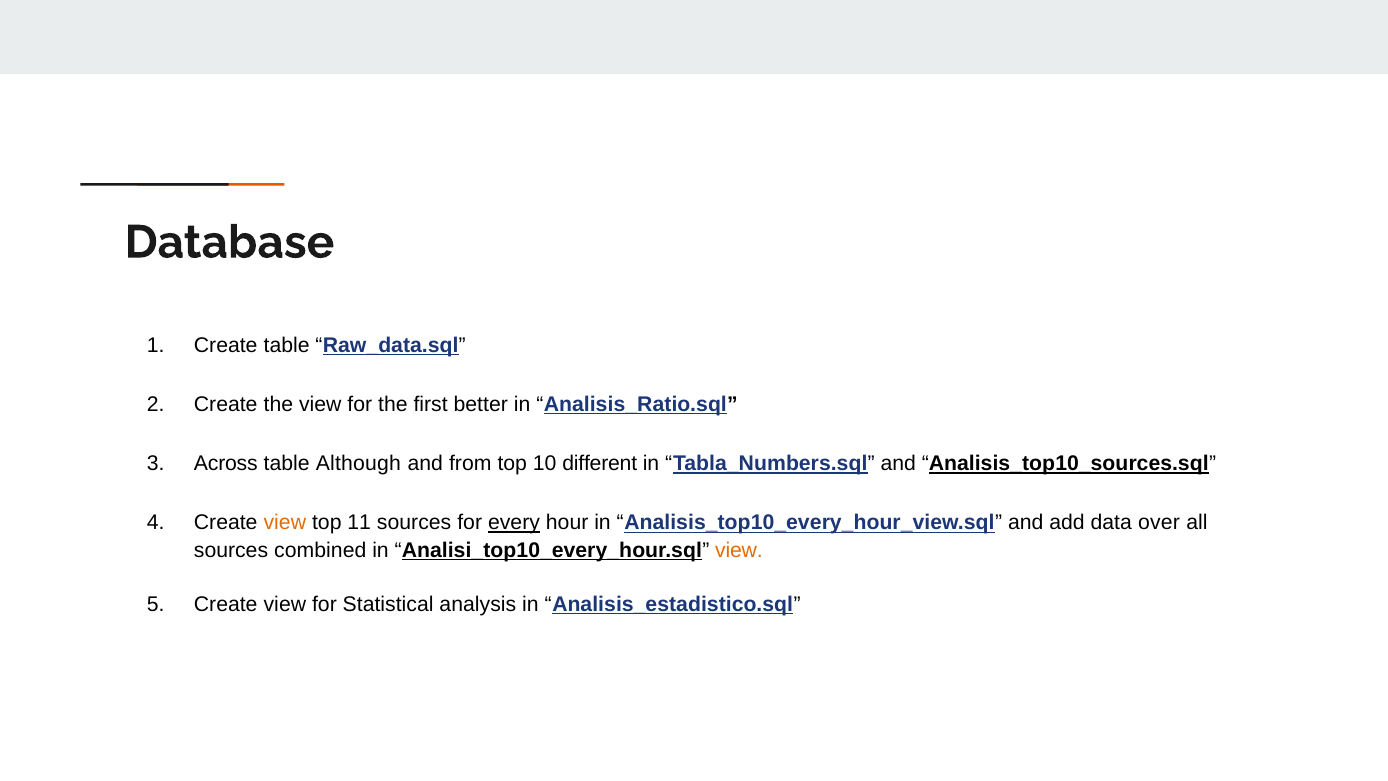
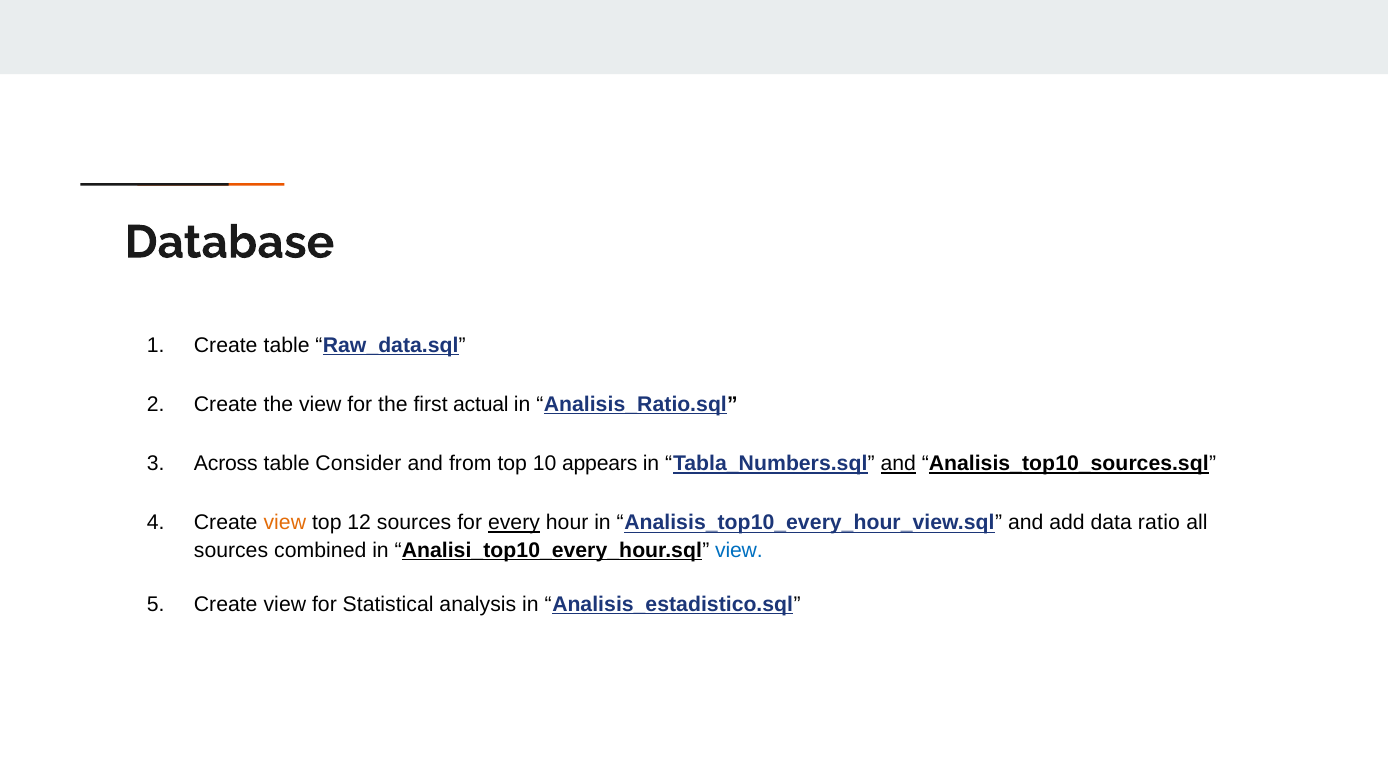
better: better -> actual
Although: Although -> Consider
different: different -> appears
and at (898, 464) underline: none -> present
11: 11 -> 12
over: over -> ratio
view at (739, 550) colour: orange -> blue
